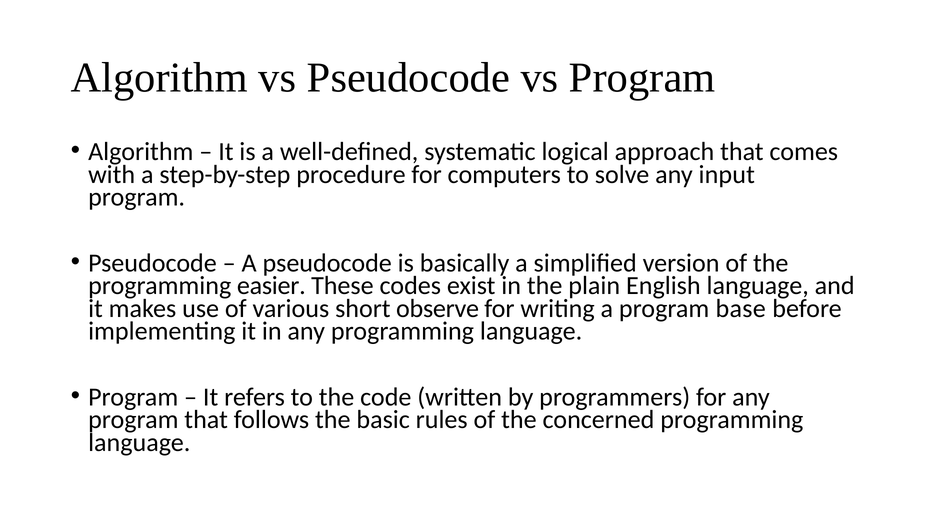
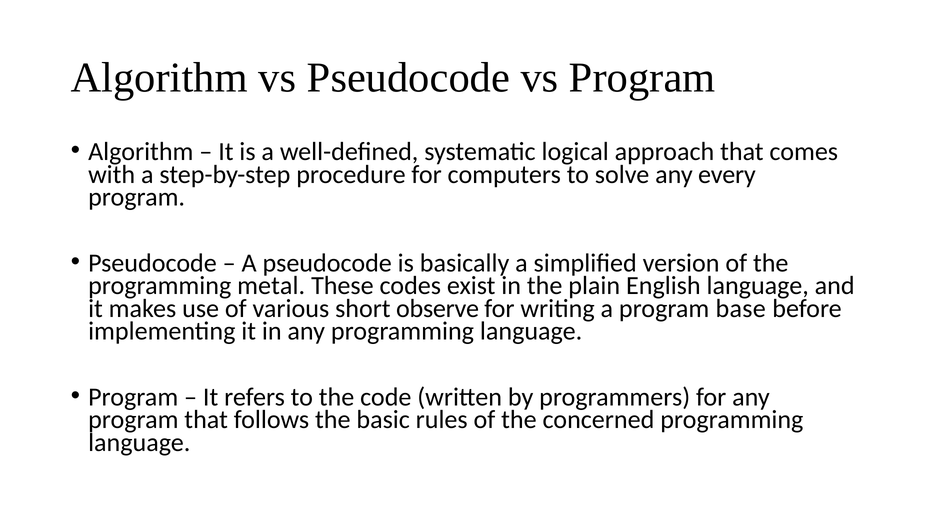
input: input -> every
easier: easier -> metal
